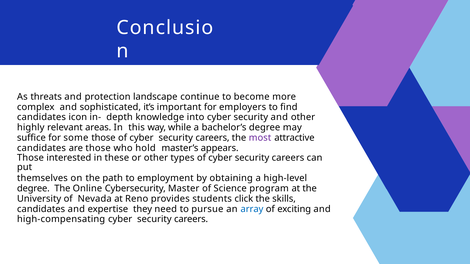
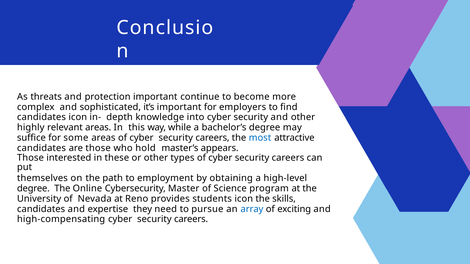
protection landscape: landscape -> important
some those: those -> areas
most colour: purple -> blue
students click: click -> icon
